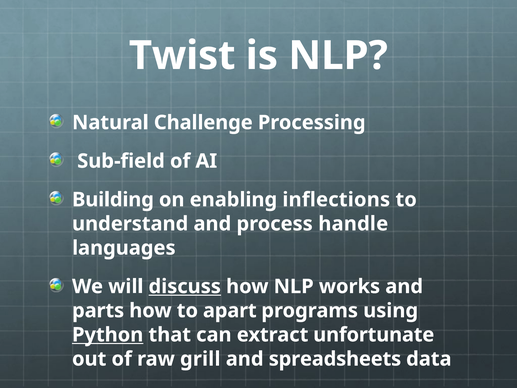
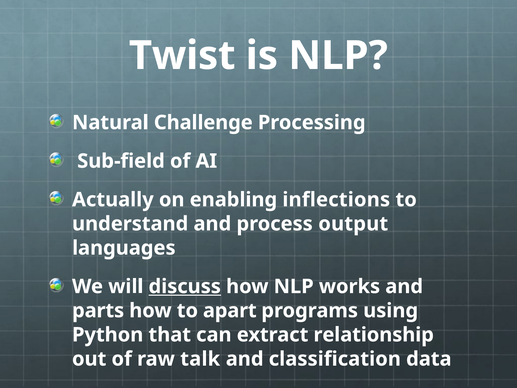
Building: Building -> Actually
handle: handle -> output
Python underline: present -> none
unfortunate: unfortunate -> relationship
grill: grill -> talk
spreadsheets: spreadsheets -> classification
